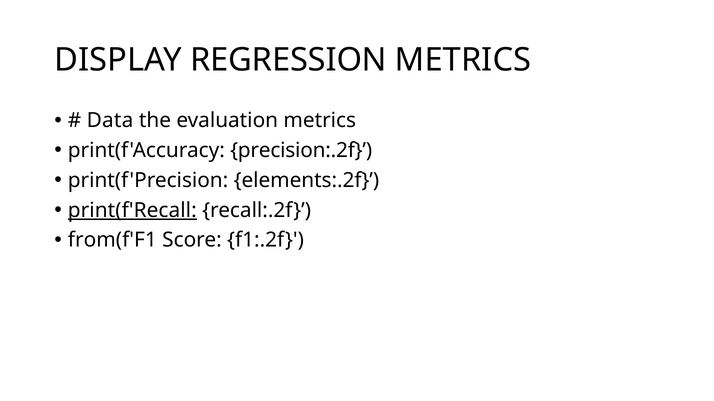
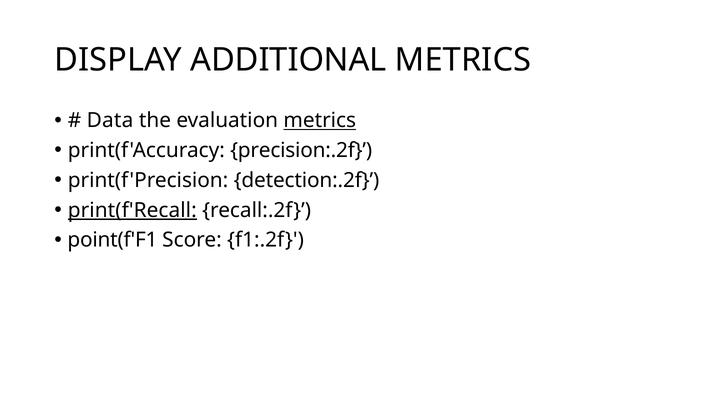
REGRESSION: REGRESSION -> ADDITIONAL
metrics at (320, 121) underline: none -> present
elements:.2f: elements:.2f -> detection:.2f
from(f'F1: from(f'F1 -> point(f'F1
